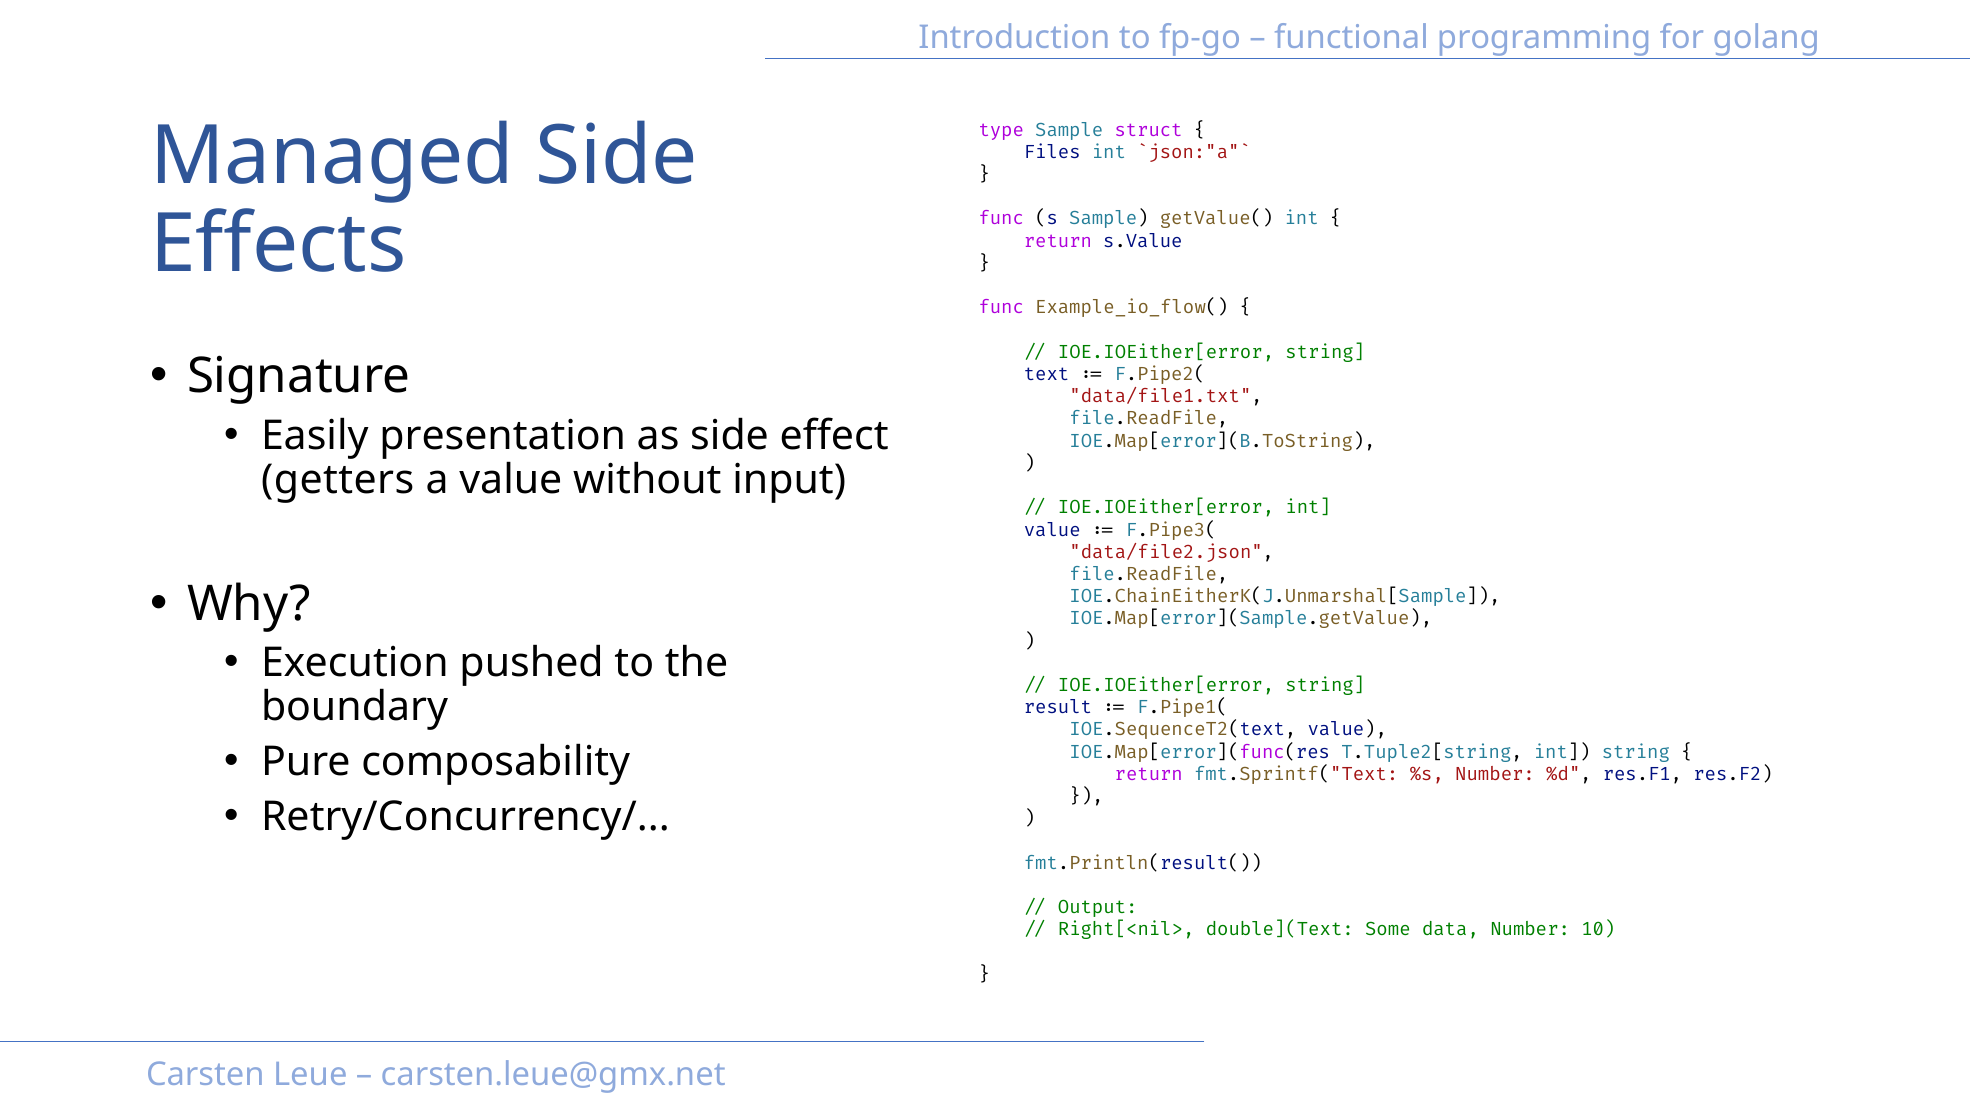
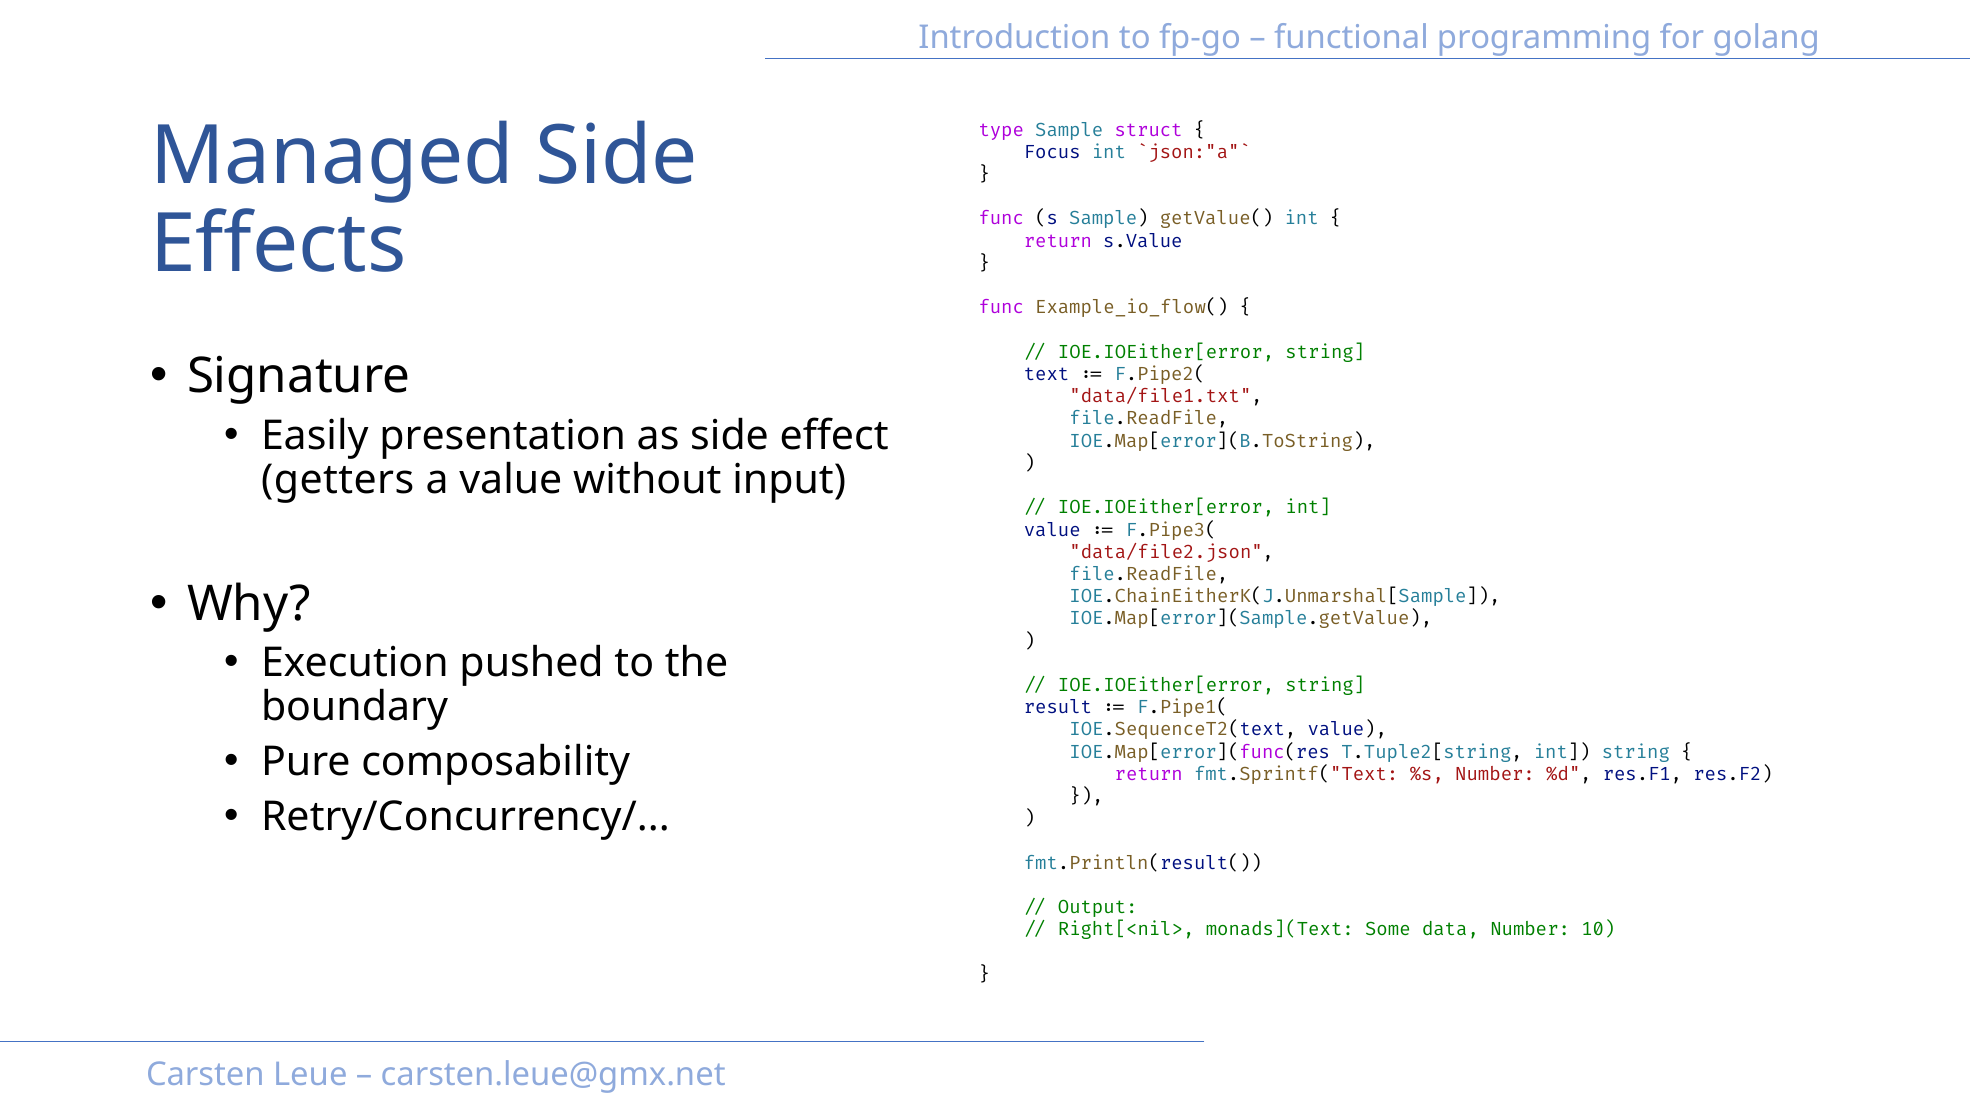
Files: Files -> Focus
double](Text: double](Text -> monads](Text
